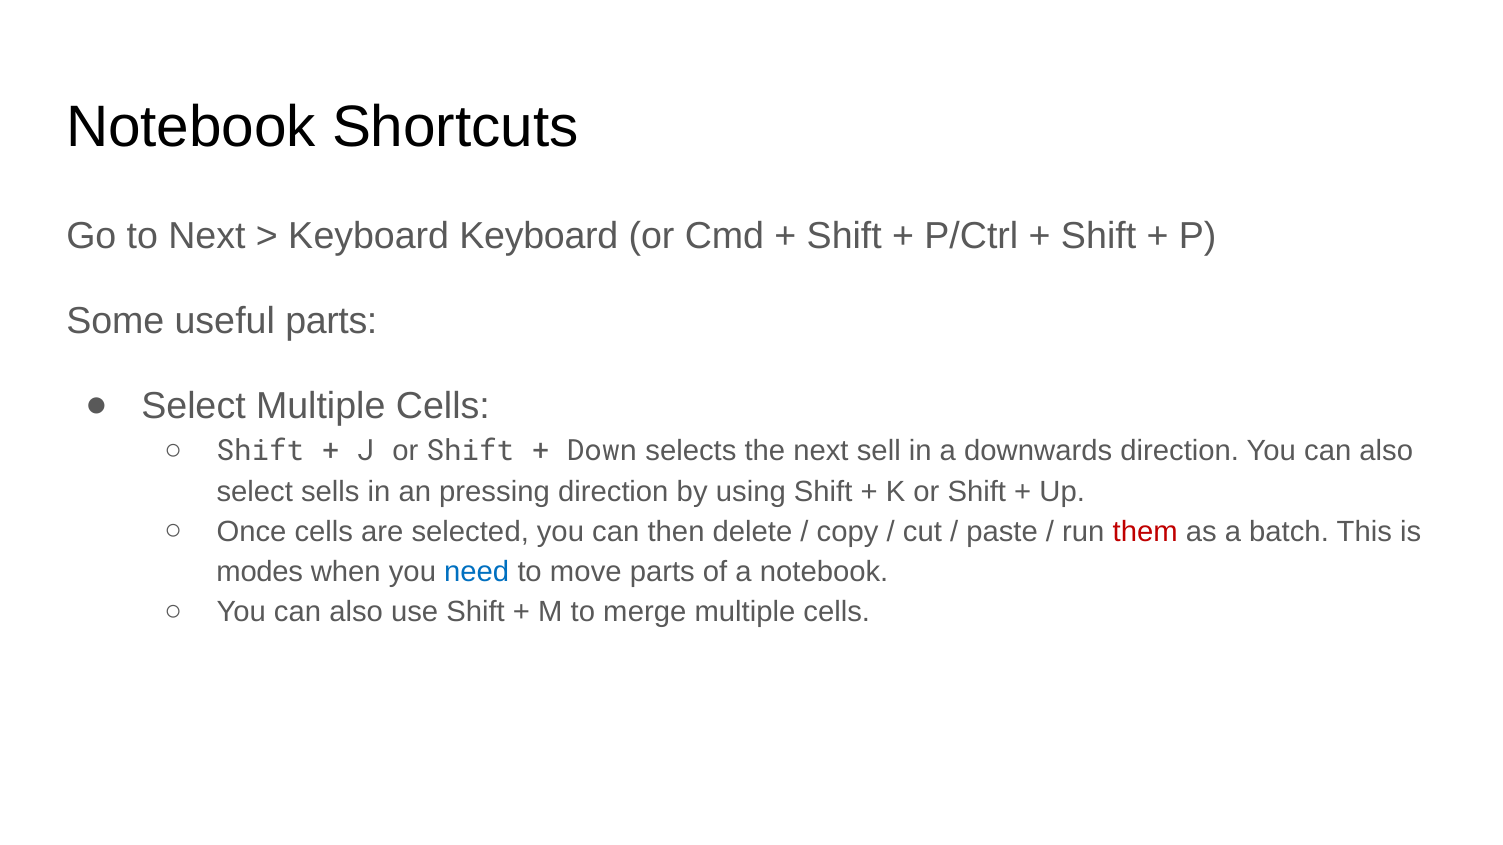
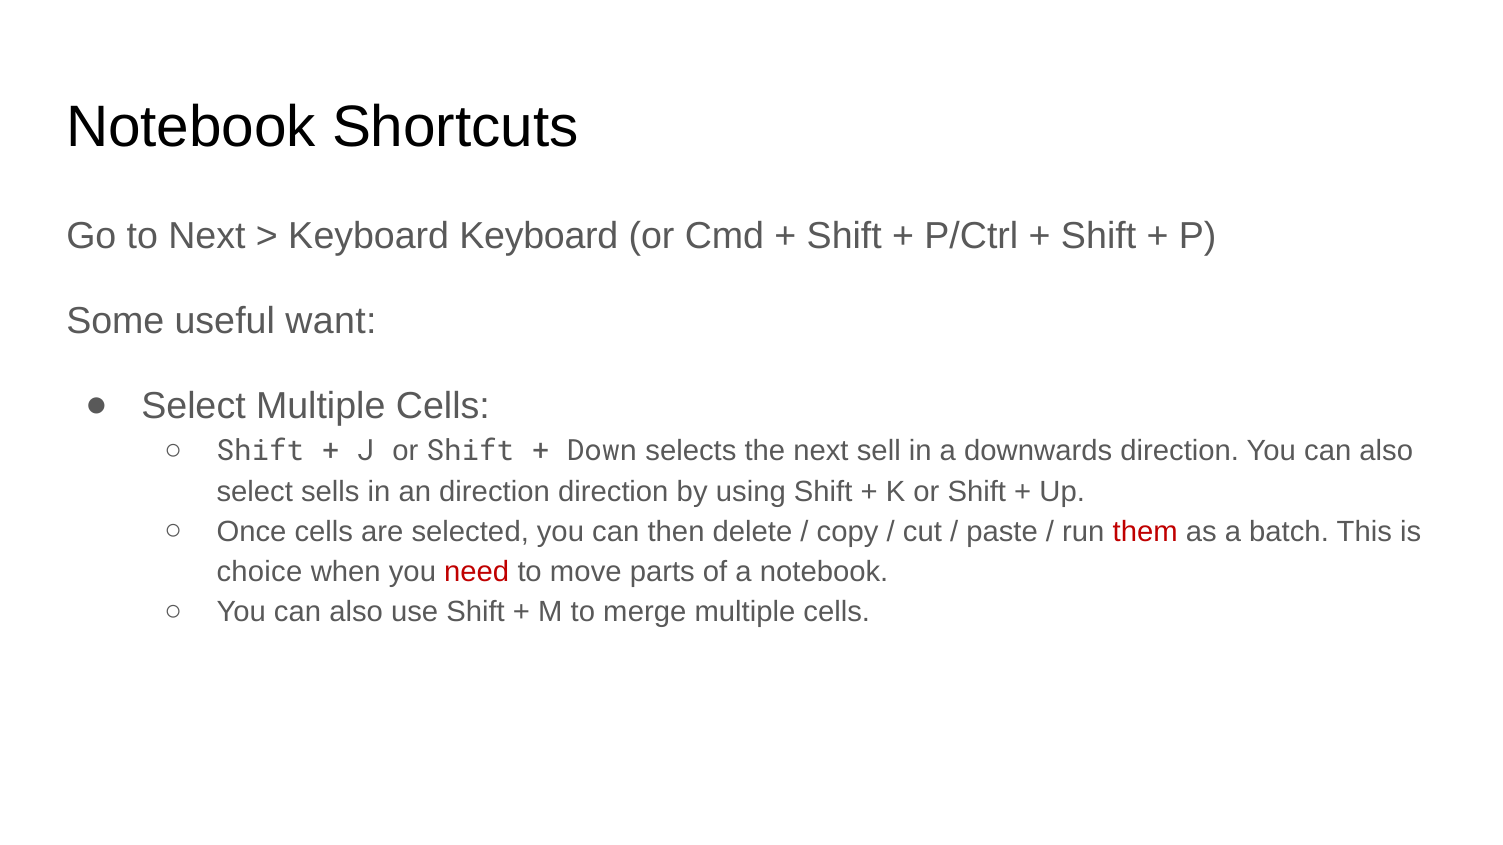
useful parts: parts -> want
an pressing: pressing -> direction
modes: modes -> choice
need colour: blue -> red
